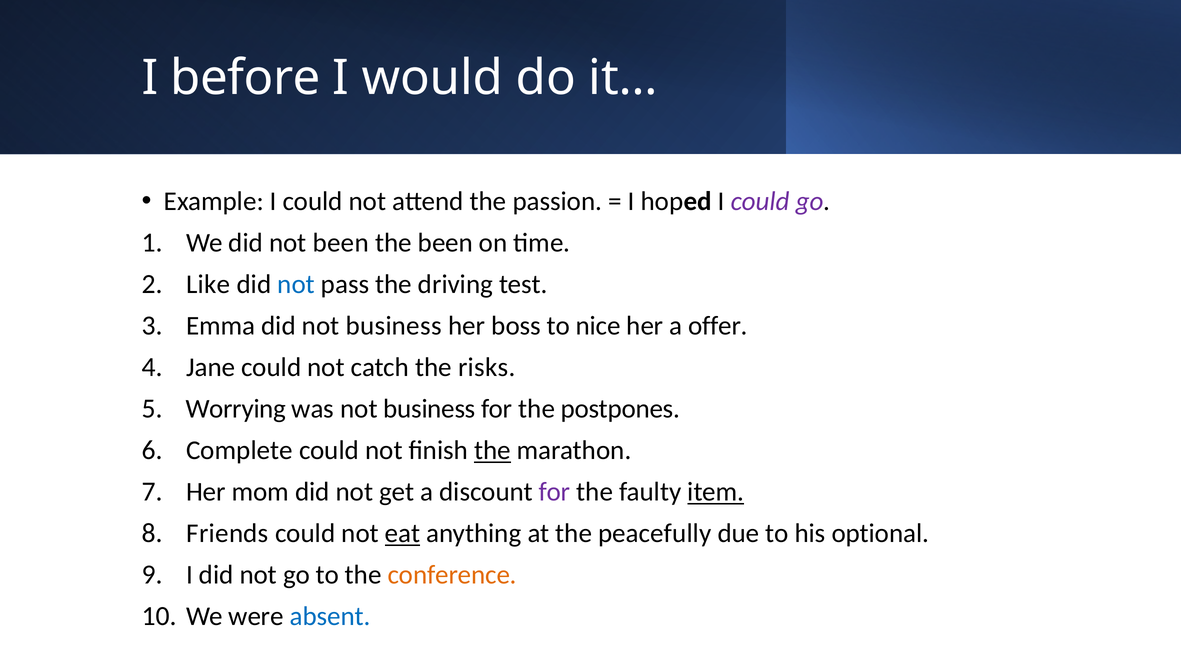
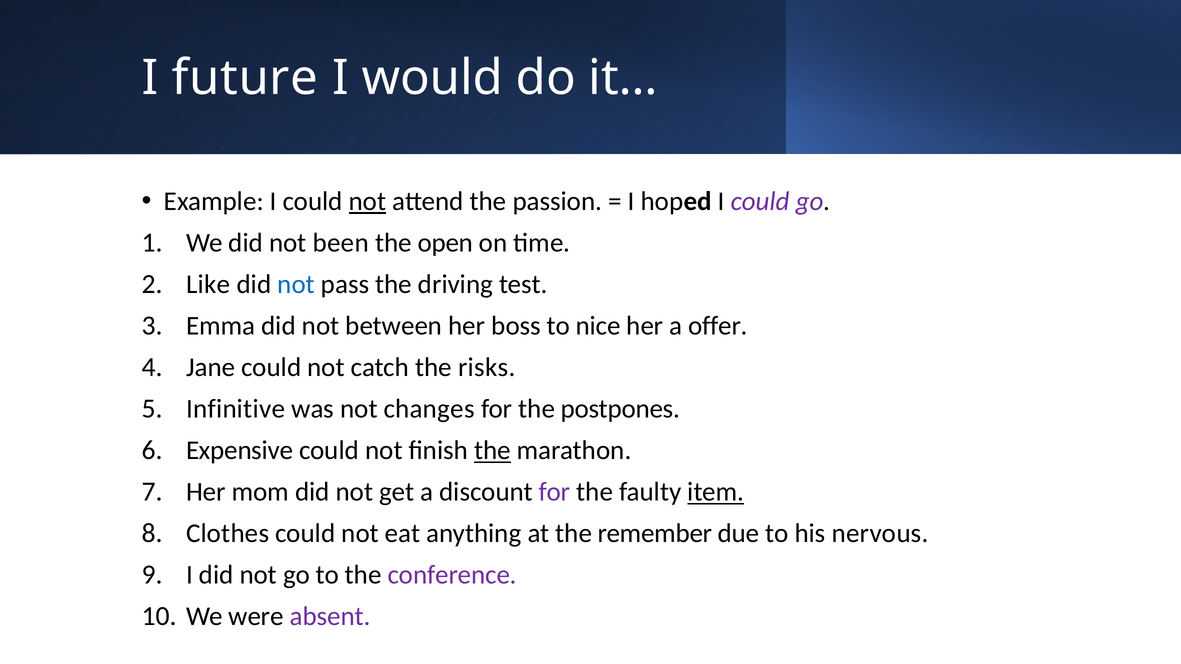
before: before -> future
not at (368, 201) underline: none -> present
the been: been -> open
did not business: business -> between
Worrying: Worrying -> Infinitive
was not business: business -> changes
Complete: Complete -> Expensive
Friends: Friends -> Clothes
eat underline: present -> none
peacefully: peacefully -> remember
optional: optional -> nervous
conference colour: orange -> purple
absent colour: blue -> purple
